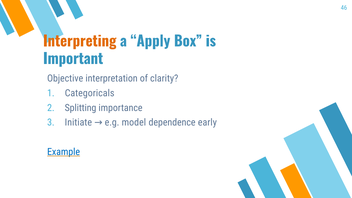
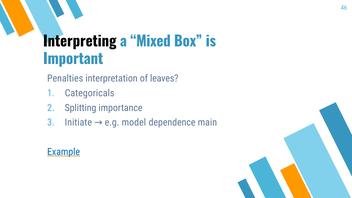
Interpreting colour: orange -> black
Apply: Apply -> Mixed
Objective: Objective -> Penalties
clarity: clarity -> leaves
early: early -> main
